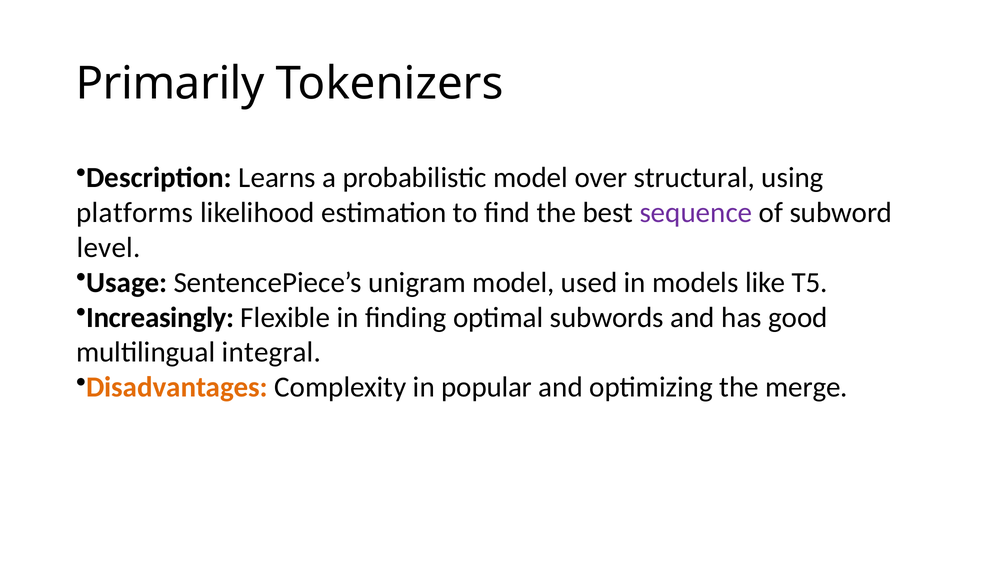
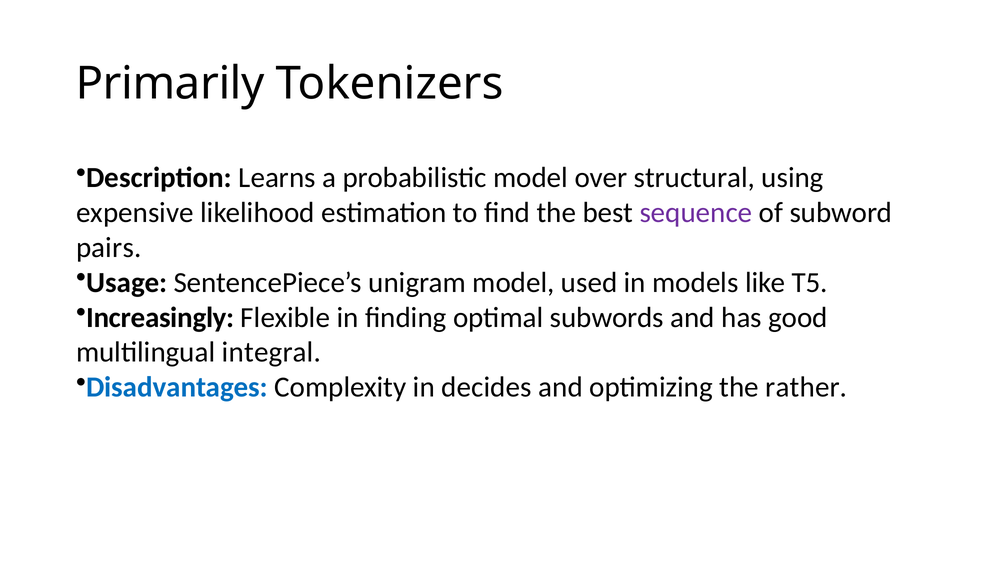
platforms: platforms -> expensive
level: level -> pairs
Disadvantages colour: orange -> blue
popular: popular -> decides
merge: merge -> rather
